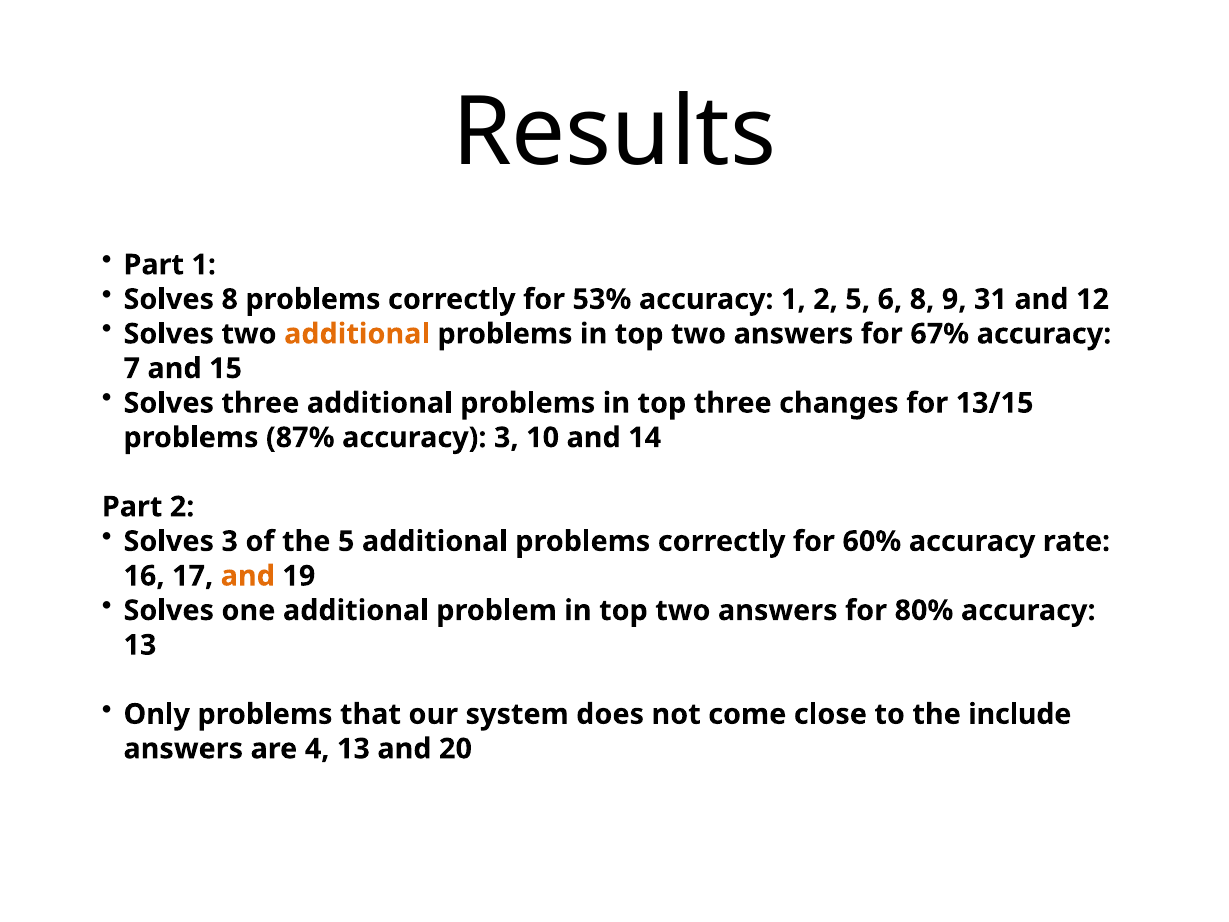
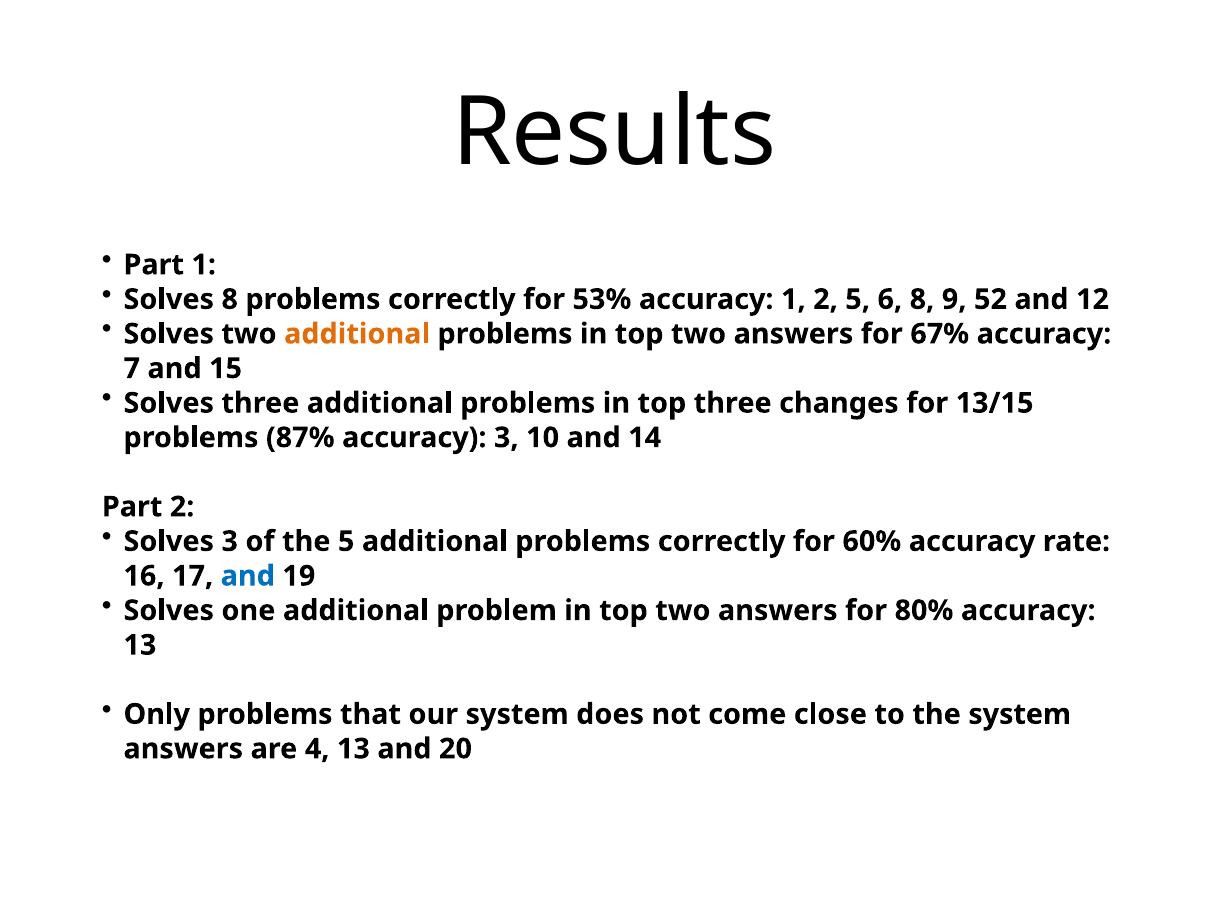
31: 31 -> 52
and at (248, 576) colour: orange -> blue
the include: include -> system
